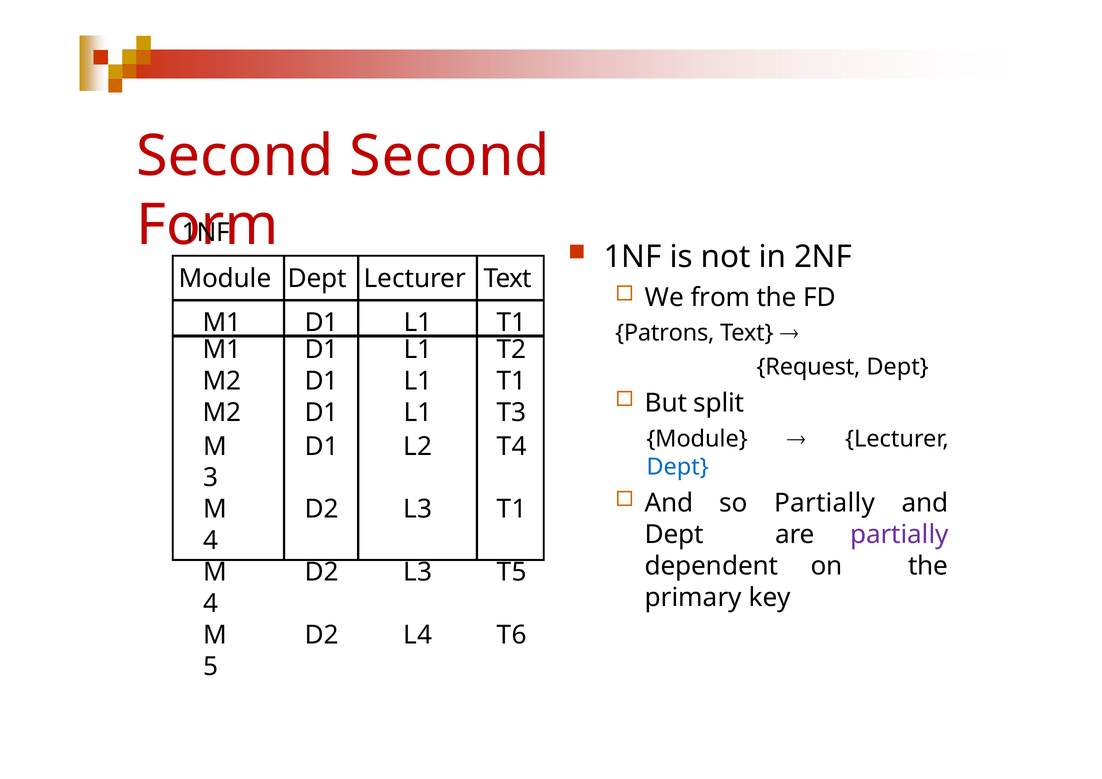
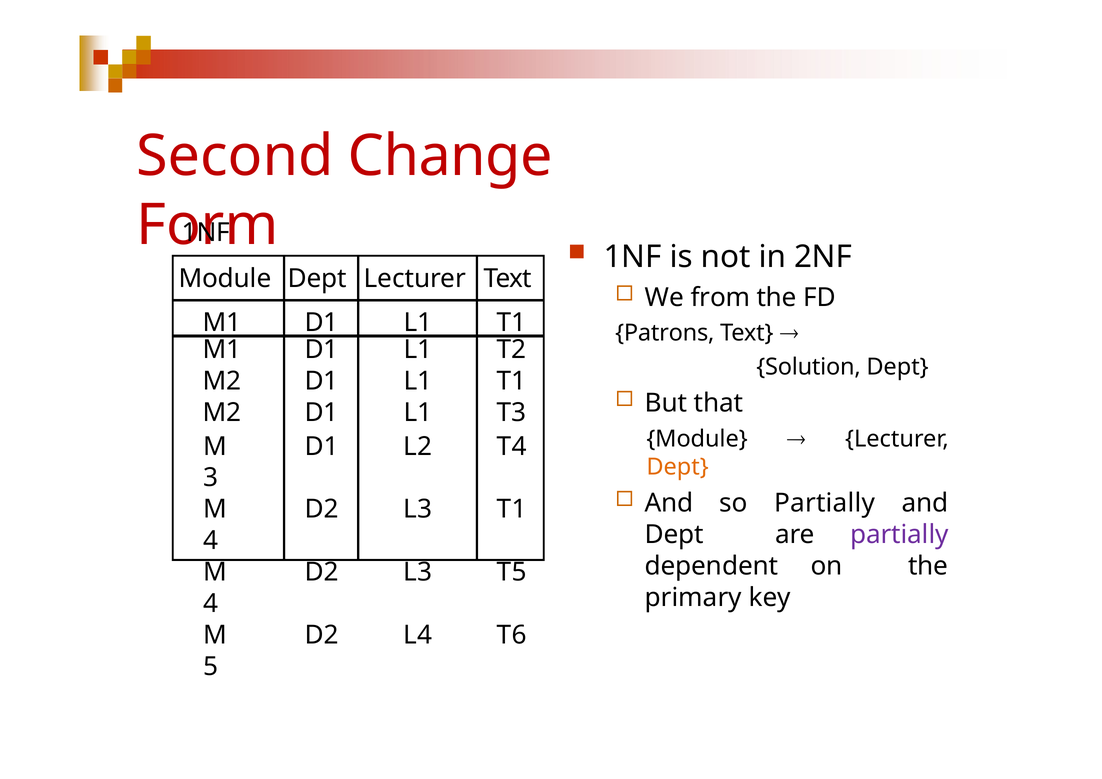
Second Second: Second -> Change
Request: Request -> Solution
split: split -> that
Dept at (678, 467) colour: blue -> orange
